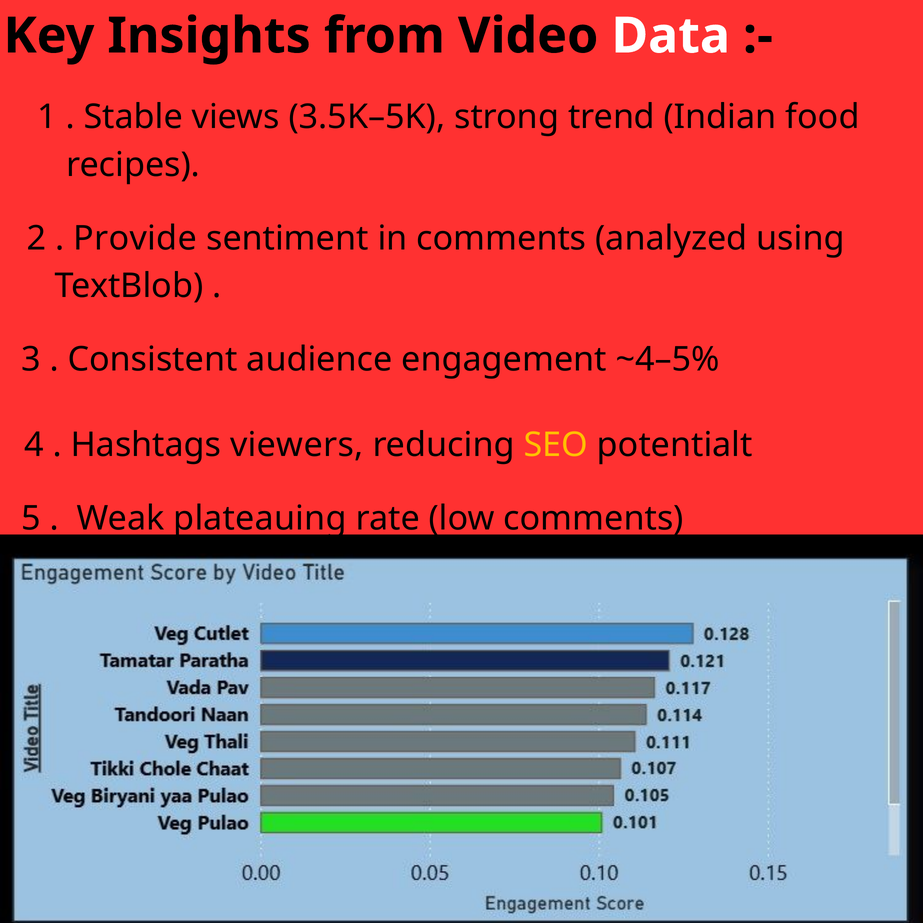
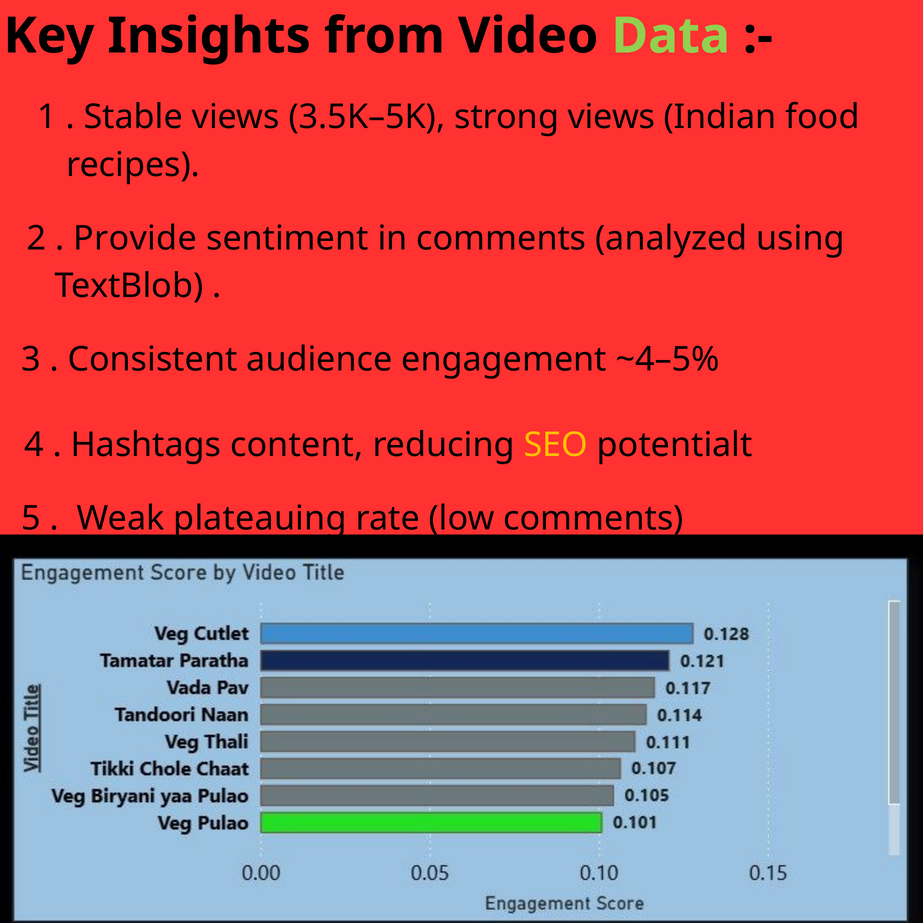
Data colour: white -> light green
strong trend: trend -> views
viewers: viewers -> content
